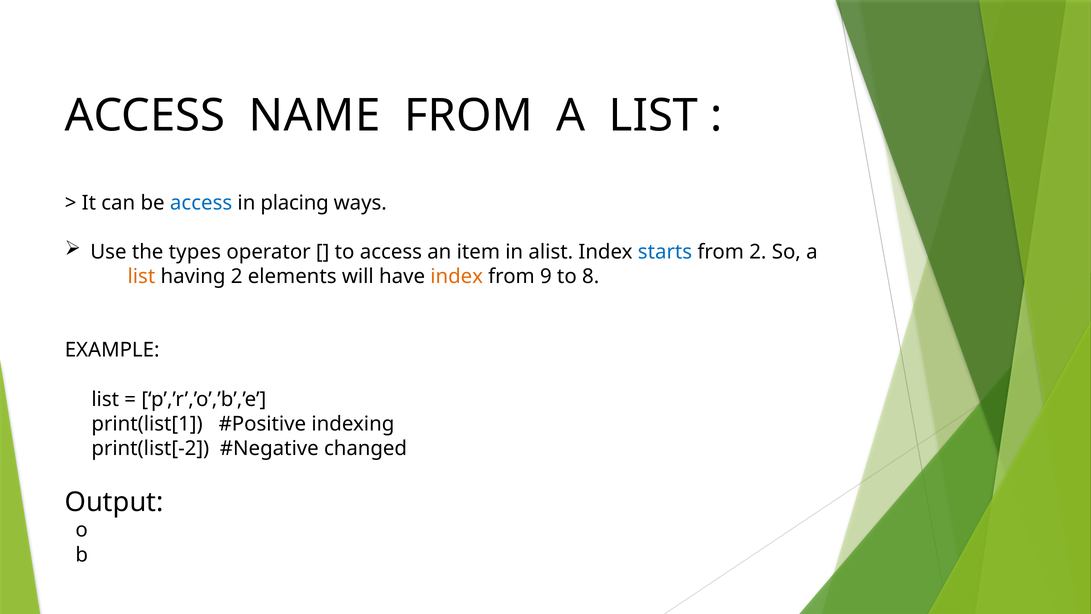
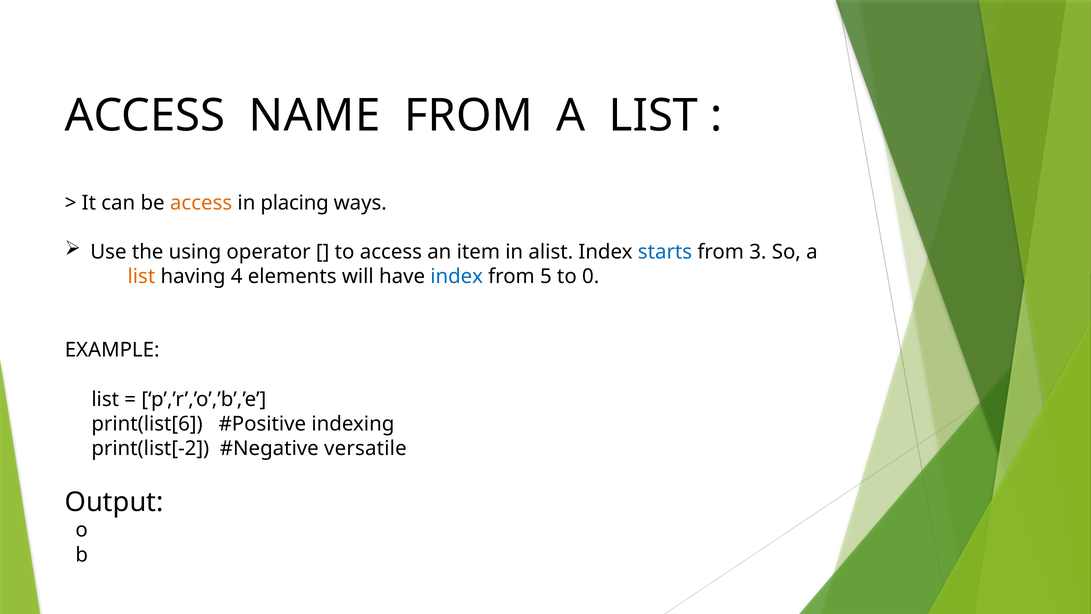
access at (201, 203) colour: blue -> orange
types: types -> using
from 2: 2 -> 3
having 2: 2 -> 4
index at (457, 276) colour: orange -> blue
9: 9 -> 5
8: 8 -> 0
print(list[1: print(list[1 -> print(list[6
changed: changed -> versatile
